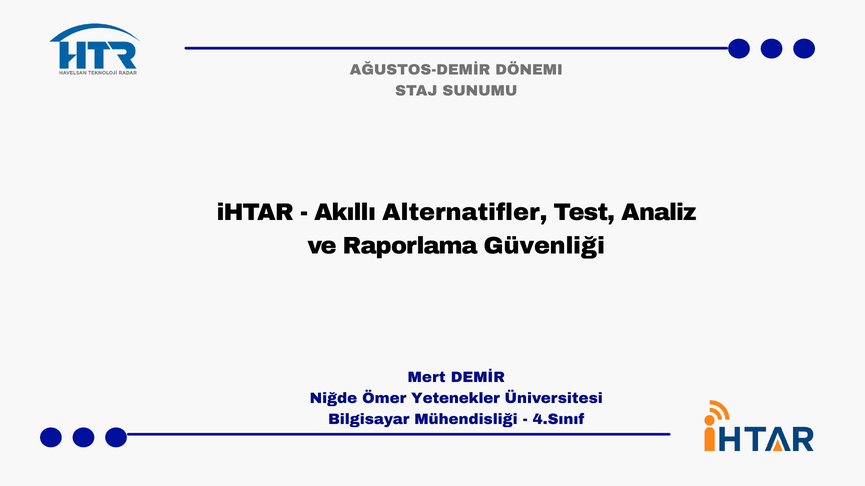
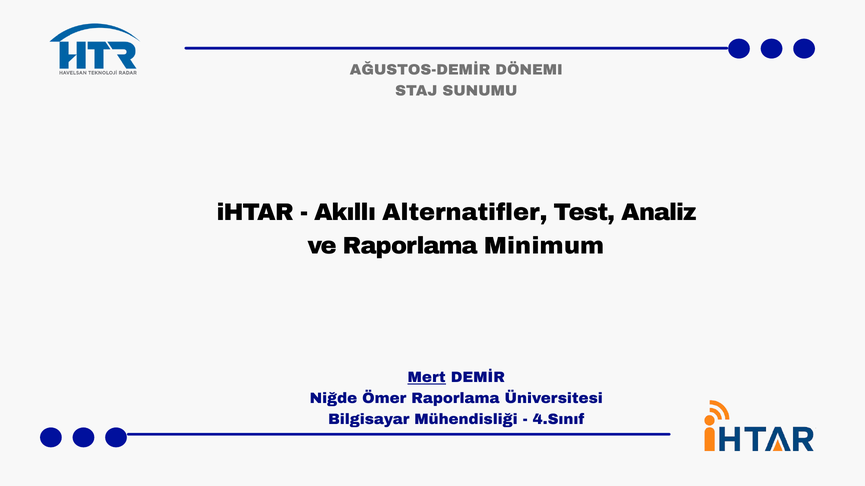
Güvenliği: Güvenliği -> Minimum
Mert underline: none -> present
Ömer Yetenekler: Yetenekler -> Raporlama
